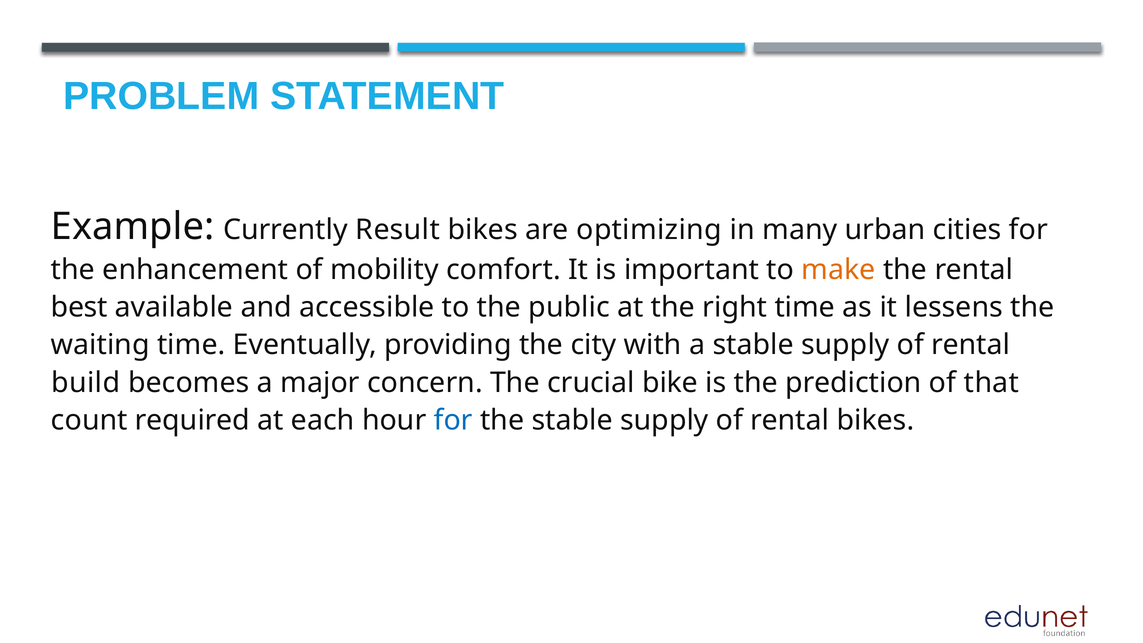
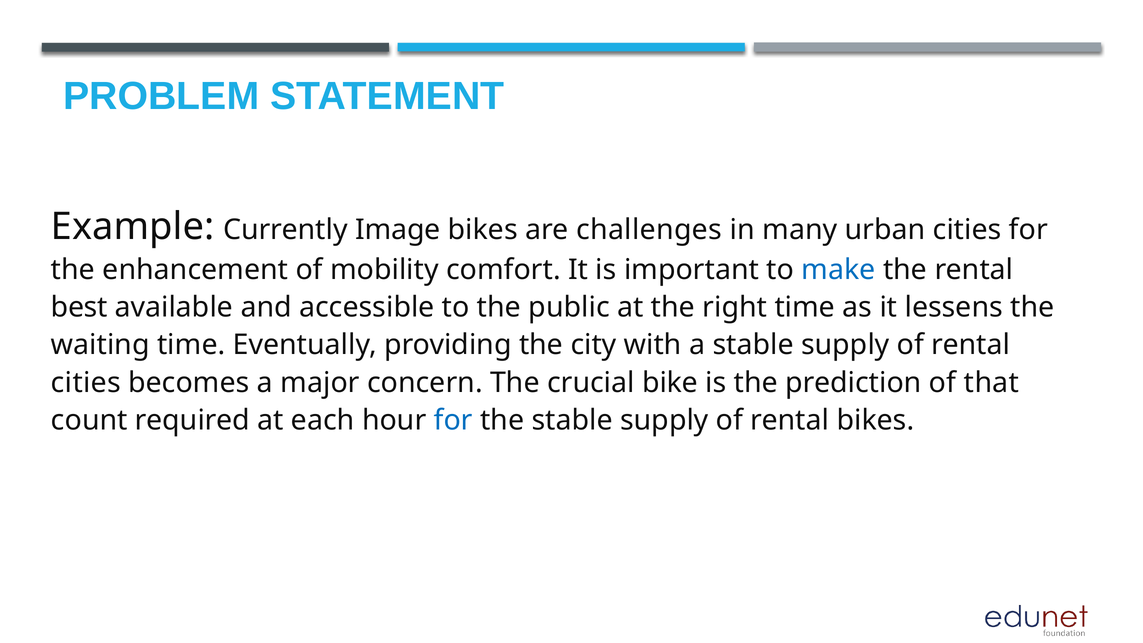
Result: Result -> Image
optimizing: optimizing -> challenges
make colour: orange -> blue
build at (86, 383): build -> cities
